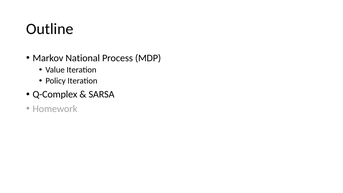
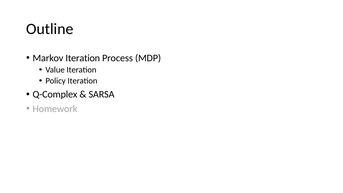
Markov National: National -> Iteration
